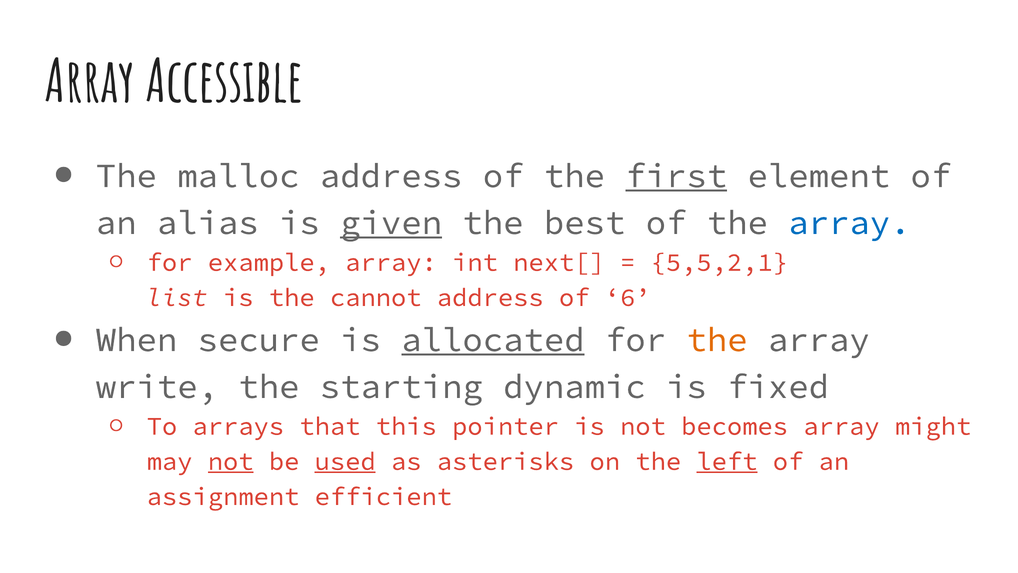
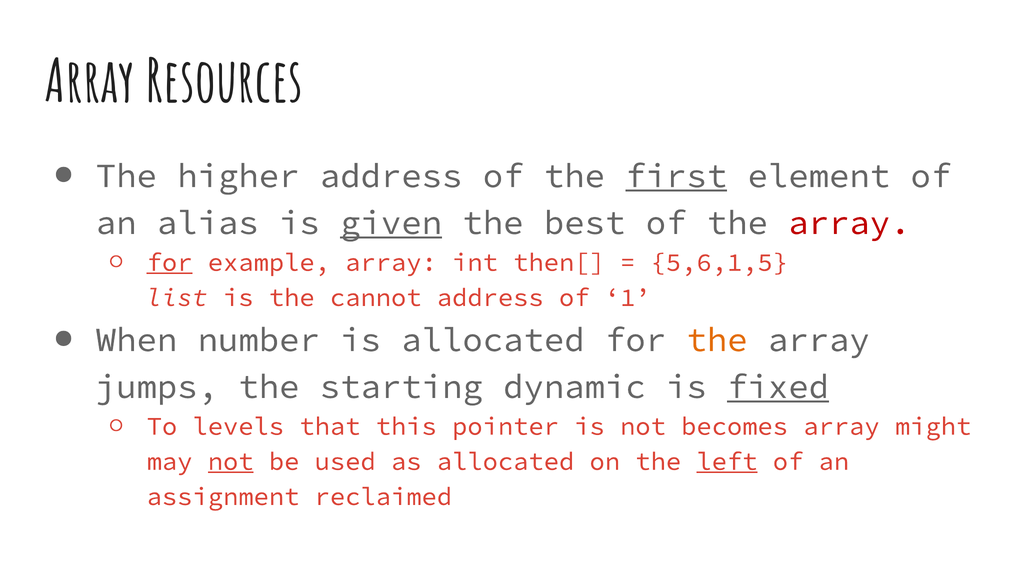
Accessible: Accessible -> Resources
malloc: malloc -> higher
array at (849, 223) colour: blue -> red
for at (170, 262) underline: none -> present
next[: next[ -> then[
5,5,2,1: 5,5,2,1 -> 5,6,1,5
6: 6 -> 1
secure: secure -> number
allocated at (493, 340) underline: present -> none
write: write -> jumps
fixed underline: none -> present
arrays: arrays -> levels
used underline: present -> none
as asterisks: asterisks -> allocated
efficient: efficient -> reclaimed
